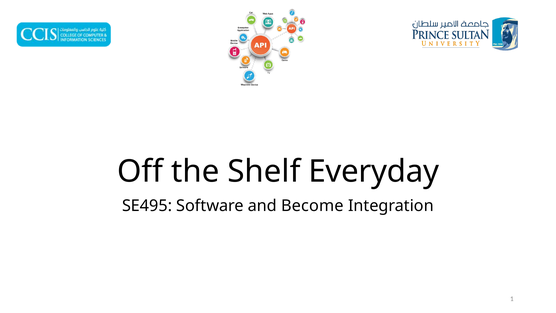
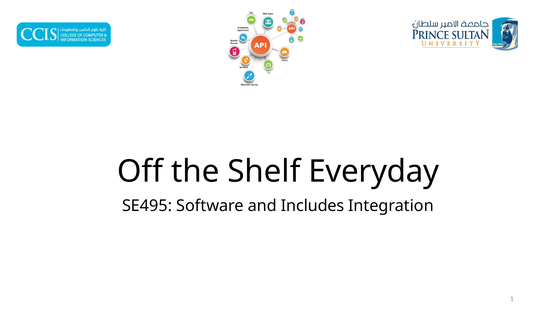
Become: Become -> Includes
